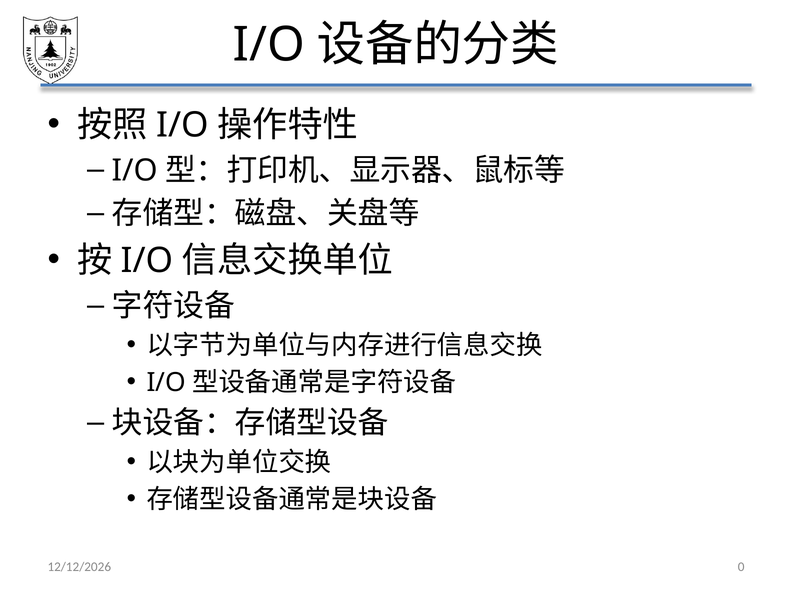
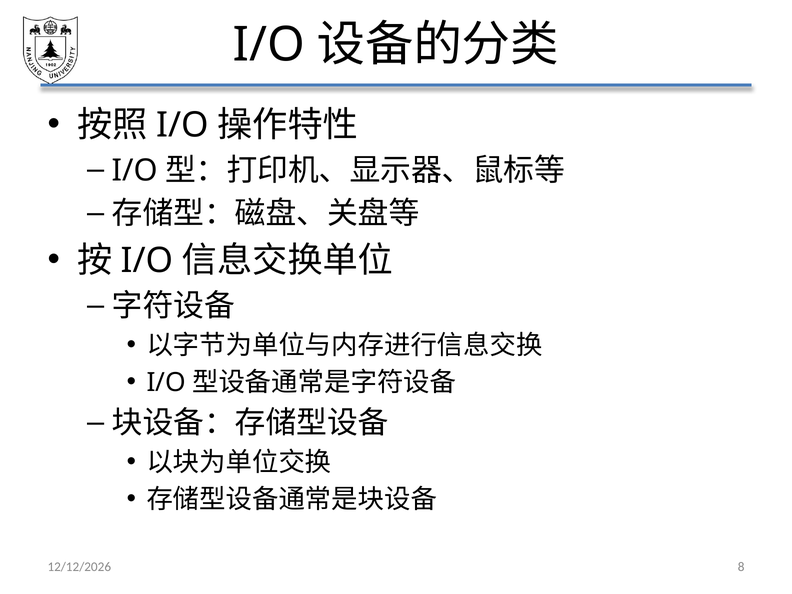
0: 0 -> 8
